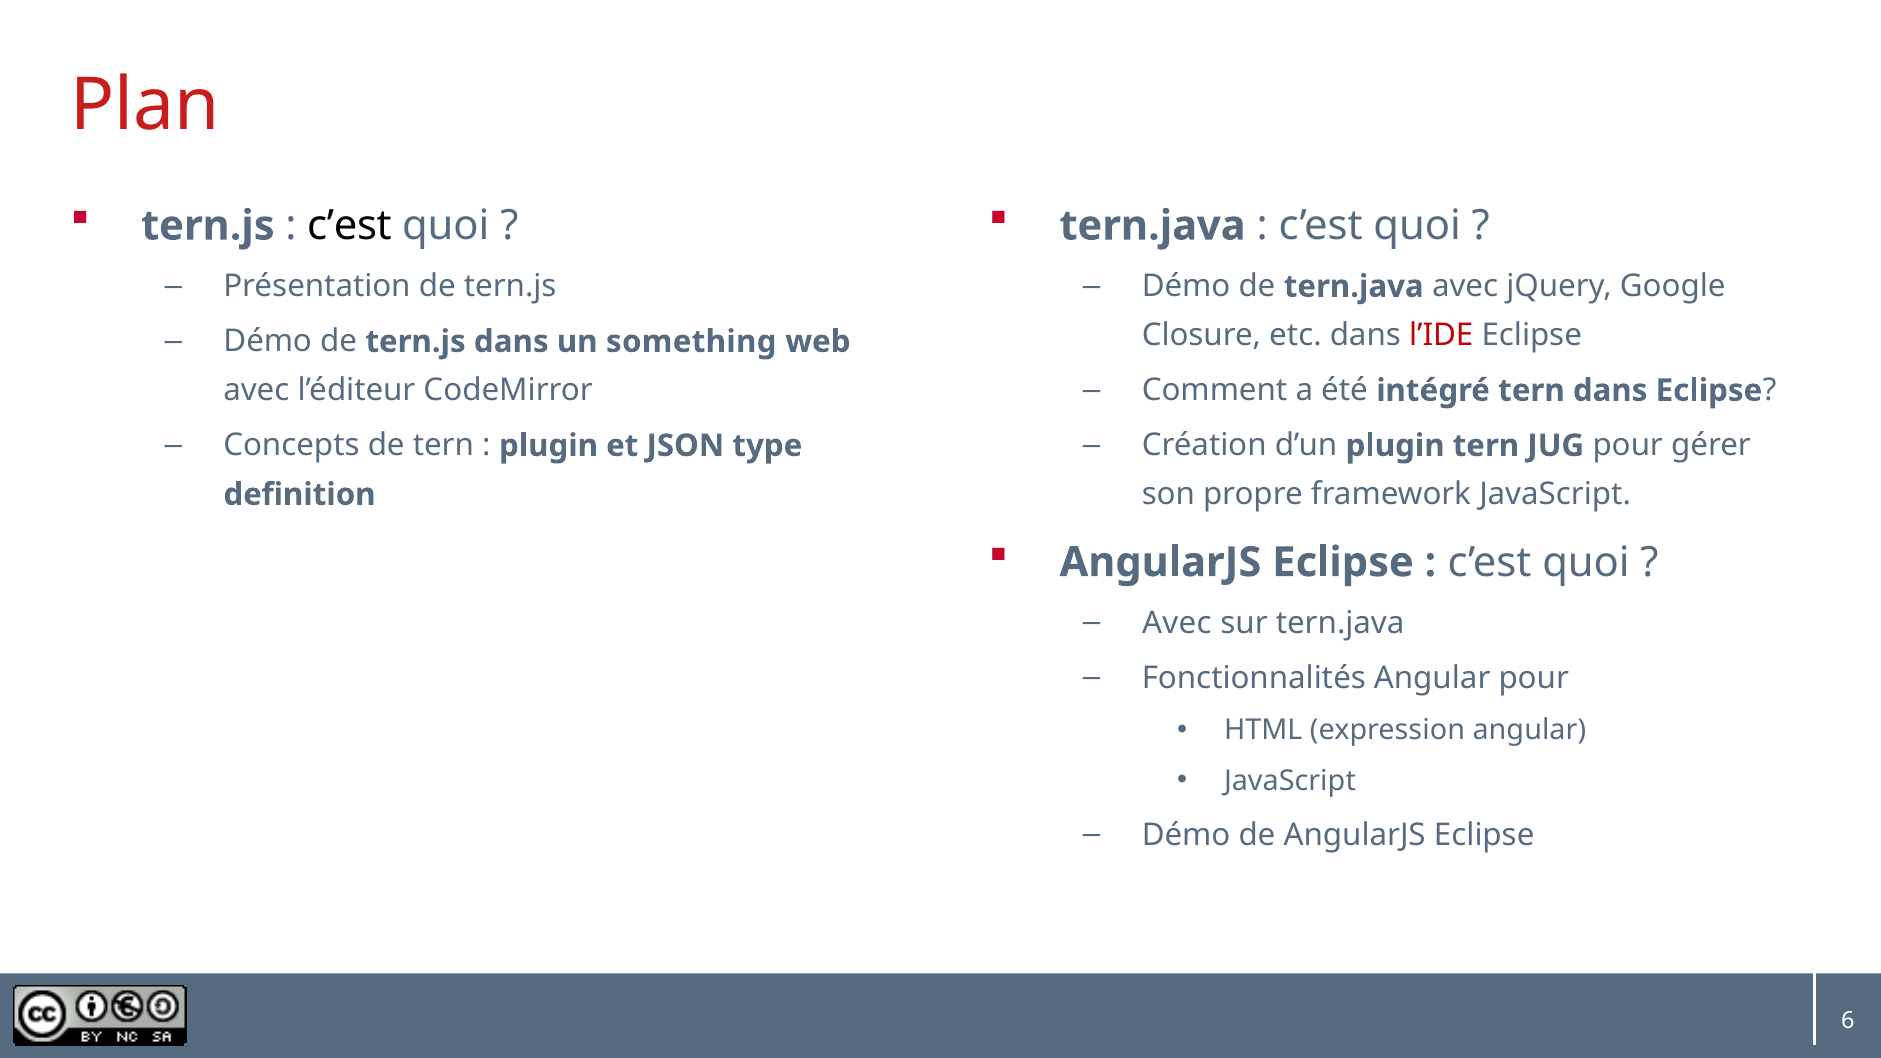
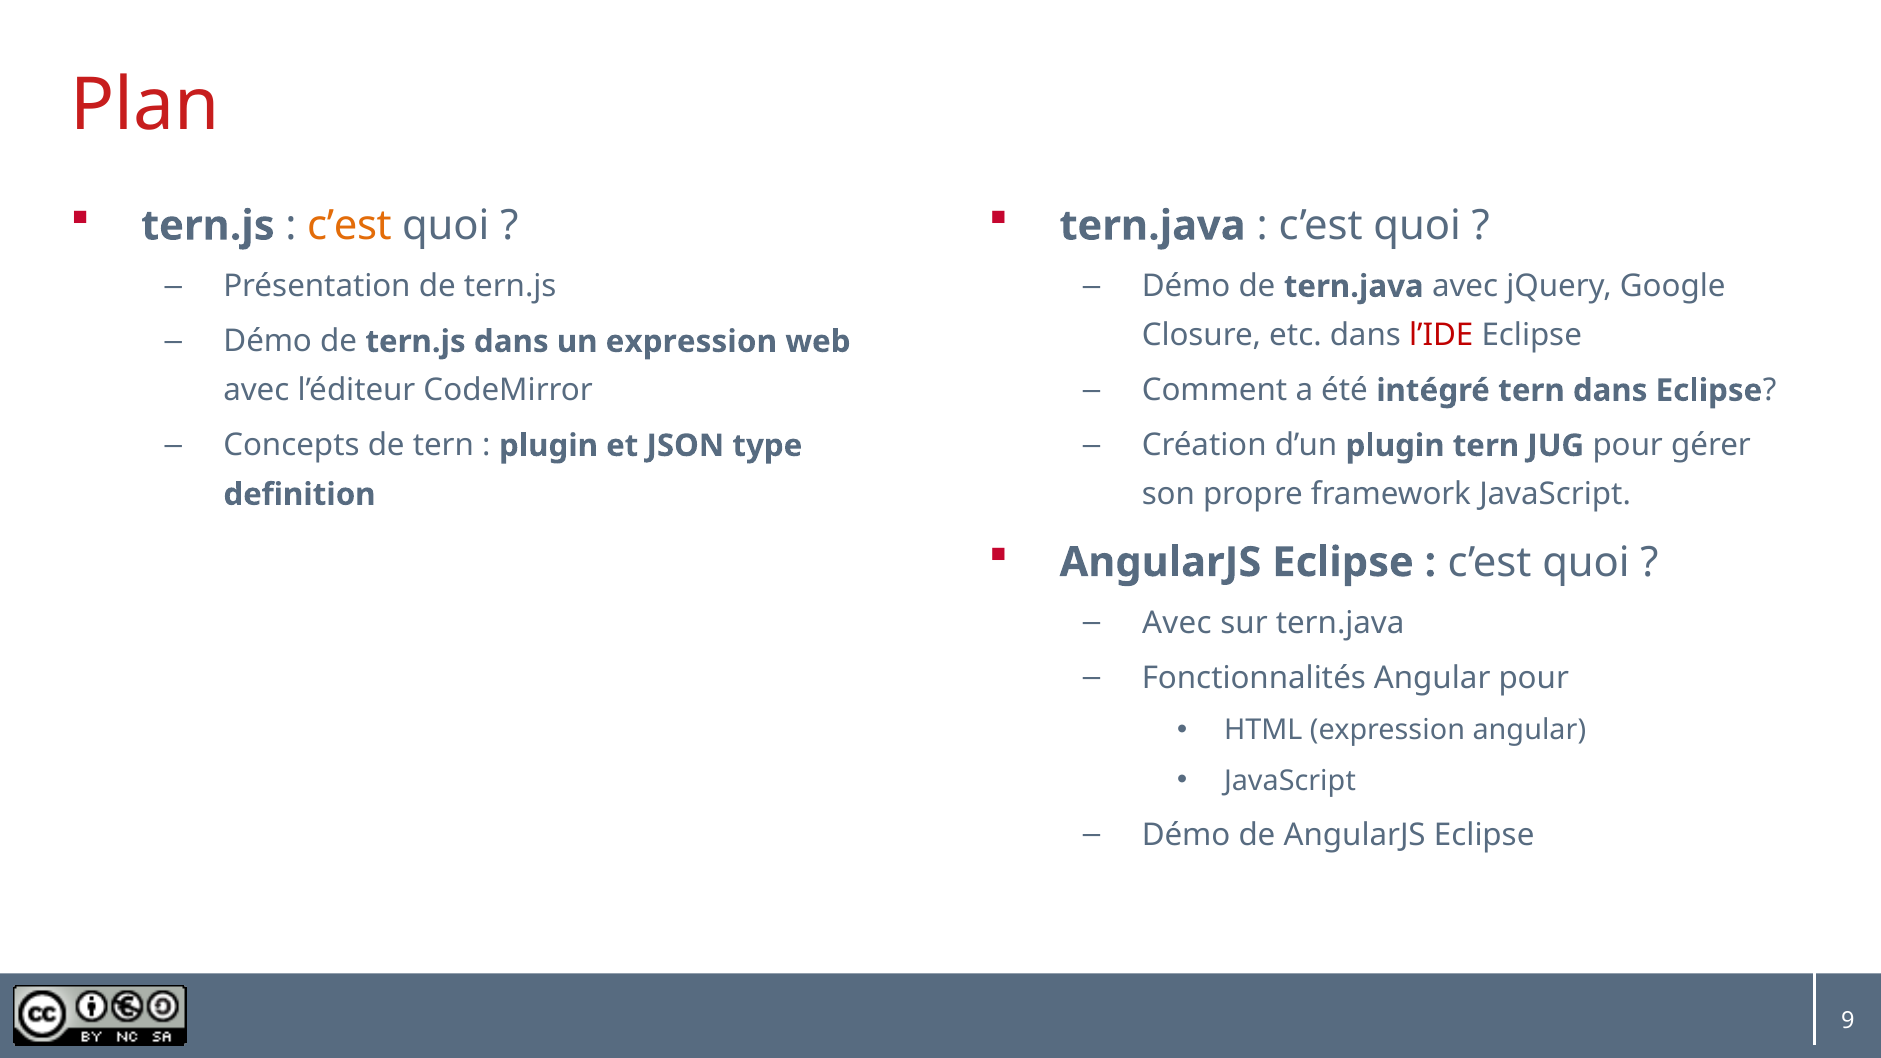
c’est at (349, 226) colour: black -> orange
un something: something -> expression
6: 6 -> 9
